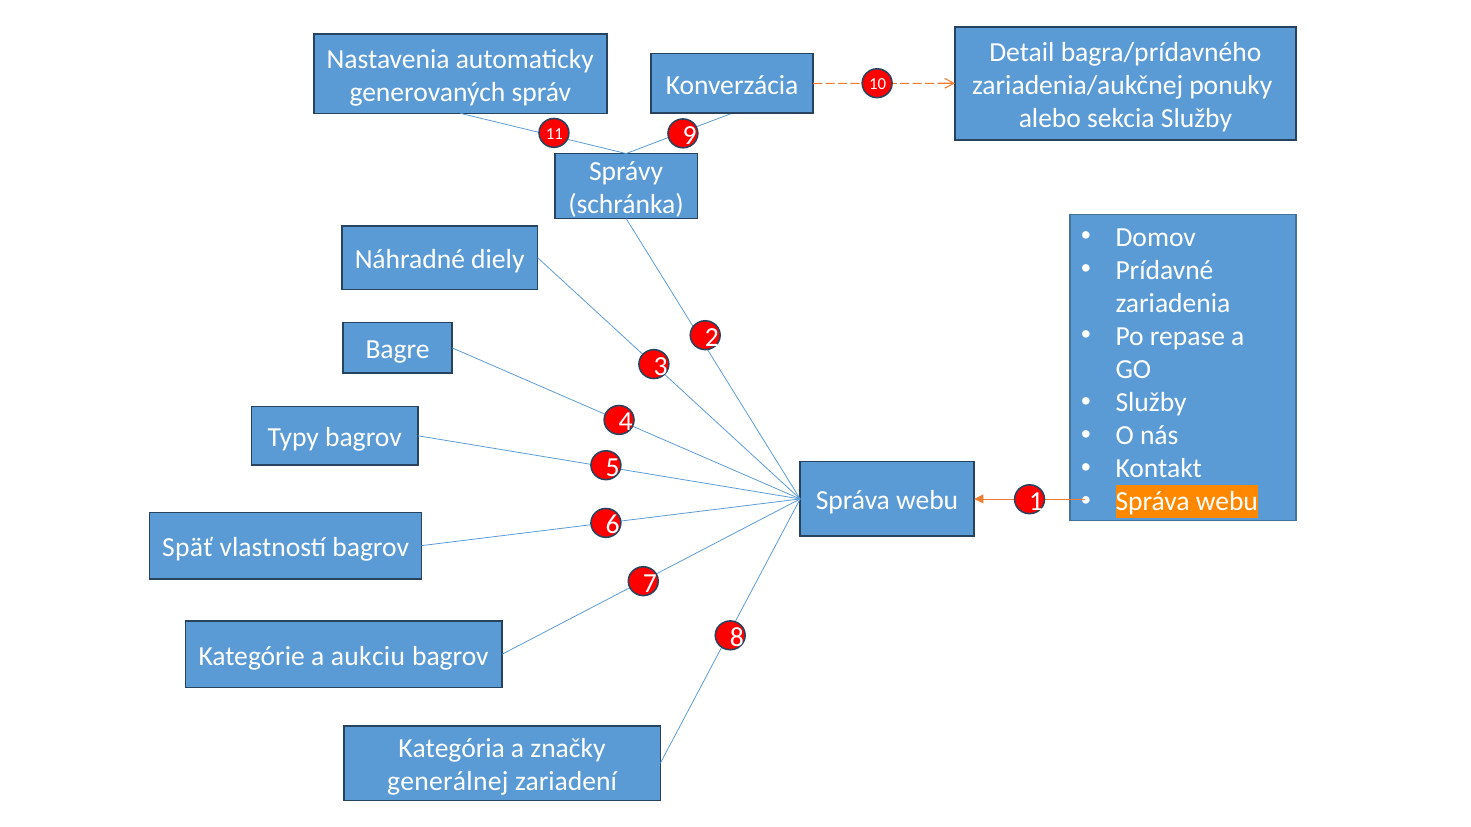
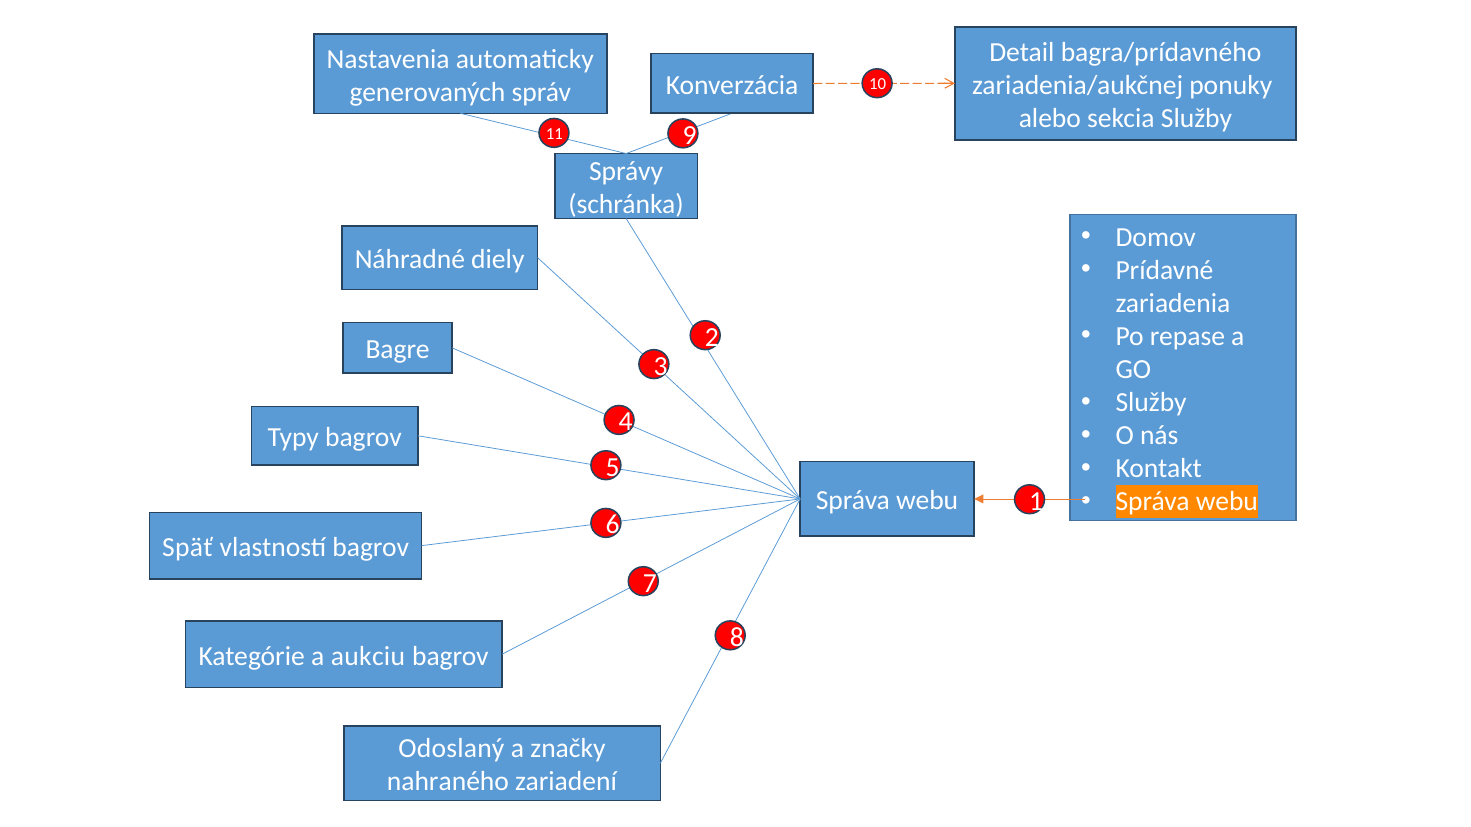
Kategória: Kategória -> Odoslaný
generálnej: generálnej -> nahraného
